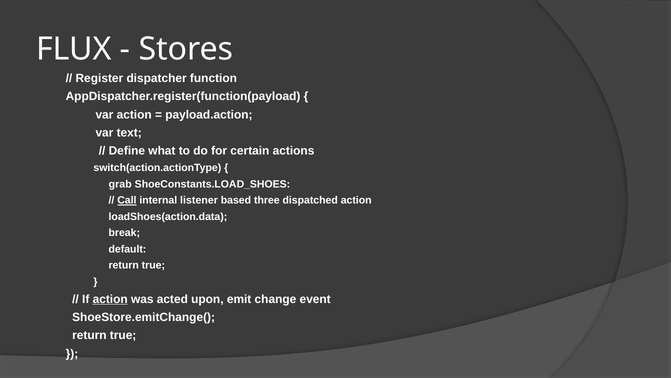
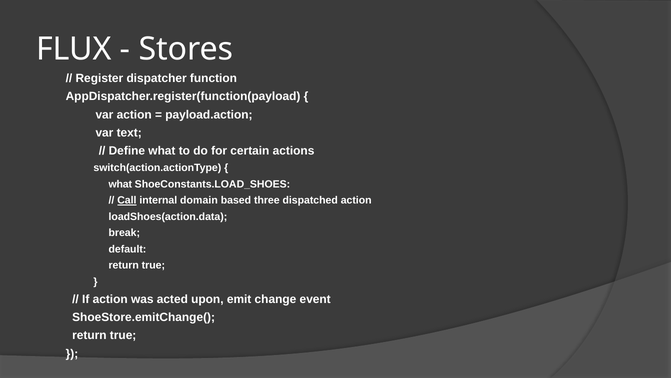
grab at (120, 184): grab -> what
listener: listener -> domain
action at (110, 299) underline: present -> none
